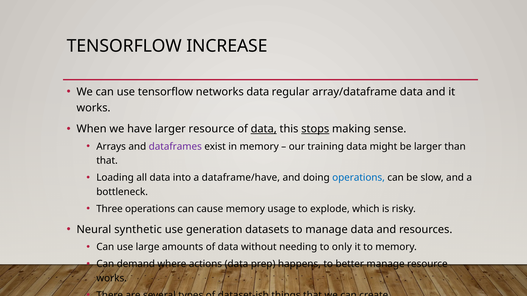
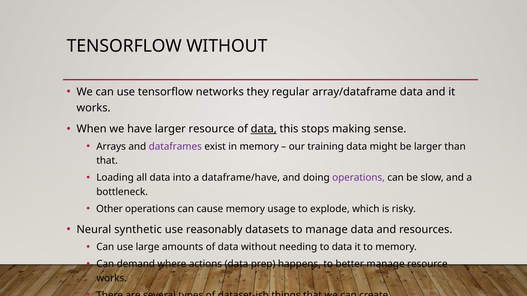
TENSORFLOW INCREASE: INCREASE -> WITHOUT
networks data: data -> they
stops underline: present -> none
operations at (359, 178) colour: blue -> purple
Three: Three -> Other
generation: generation -> reasonably
to only: only -> data
